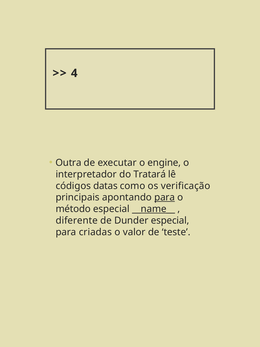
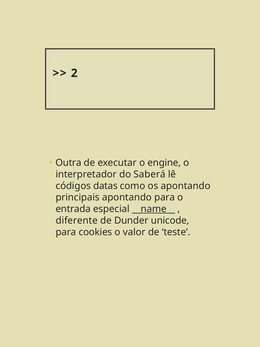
4: 4 -> 2
Tratará: Tratará -> Saberá
os verificação: verificação -> apontando
para at (165, 197) underline: present -> none
método: método -> entrada
Dunder especial: especial -> unicode
criadas: criadas -> cookies
